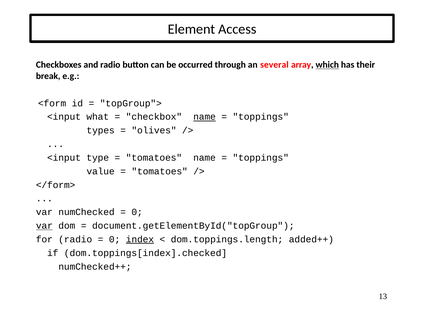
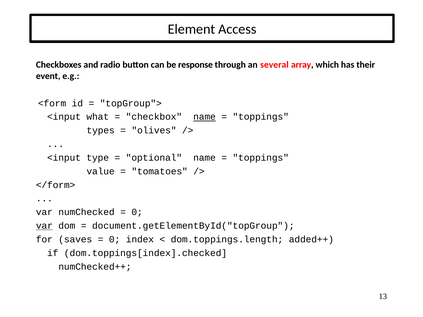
occurred: occurred -> response
which underline: present -> none
break: break -> event
tomatoes at (154, 158): tomatoes -> optional
for radio: radio -> saves
index underline: present -> none
